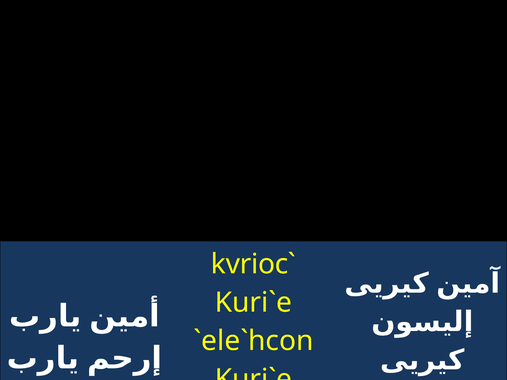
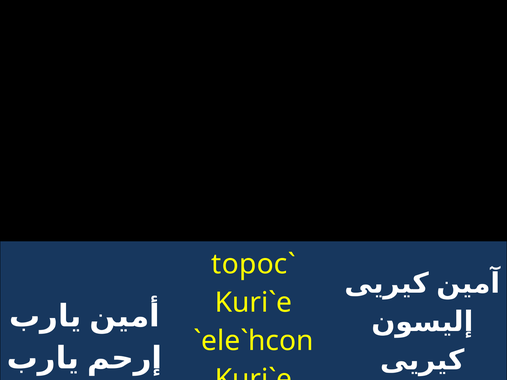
kvrioc: kvrioc -> topoc
